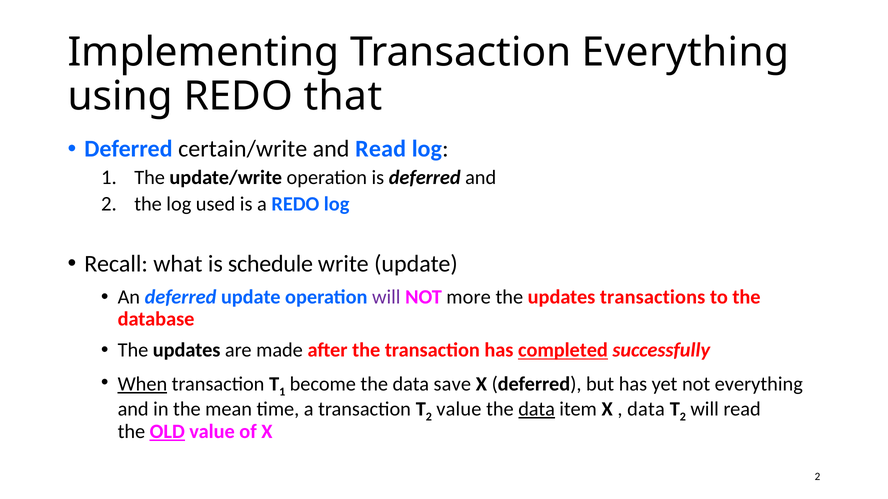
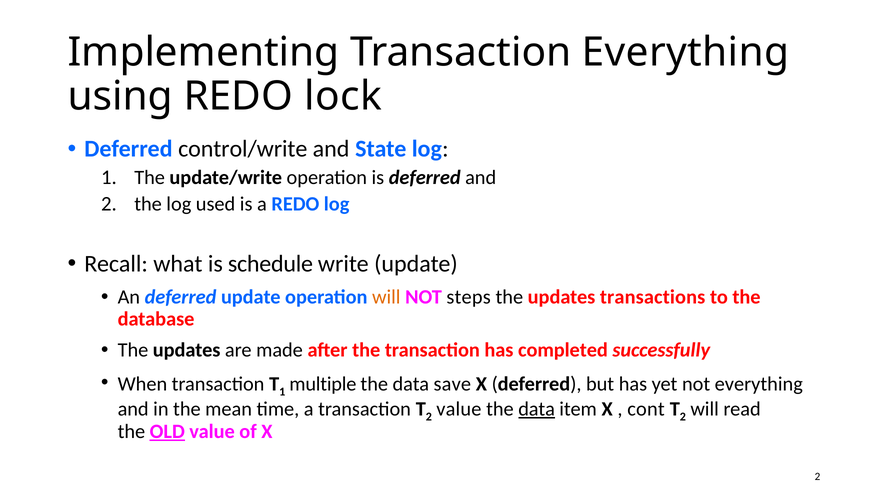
that: that -> lock
certain/write: certain/write -> control/write
and Read: Read -> State
will at (386, 297) colour: purple -> orange
more: more -> steps
completed underline: present -> none
When underline: present -> none
become: become -> multiple
data at (646, 409): data -> cont
